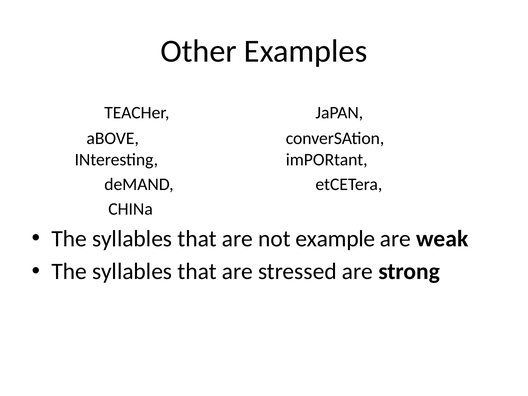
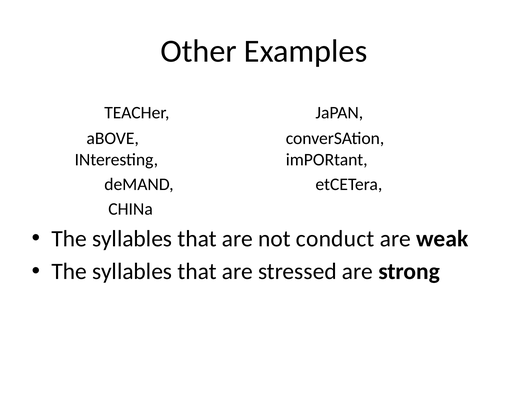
example: example -> conduct
